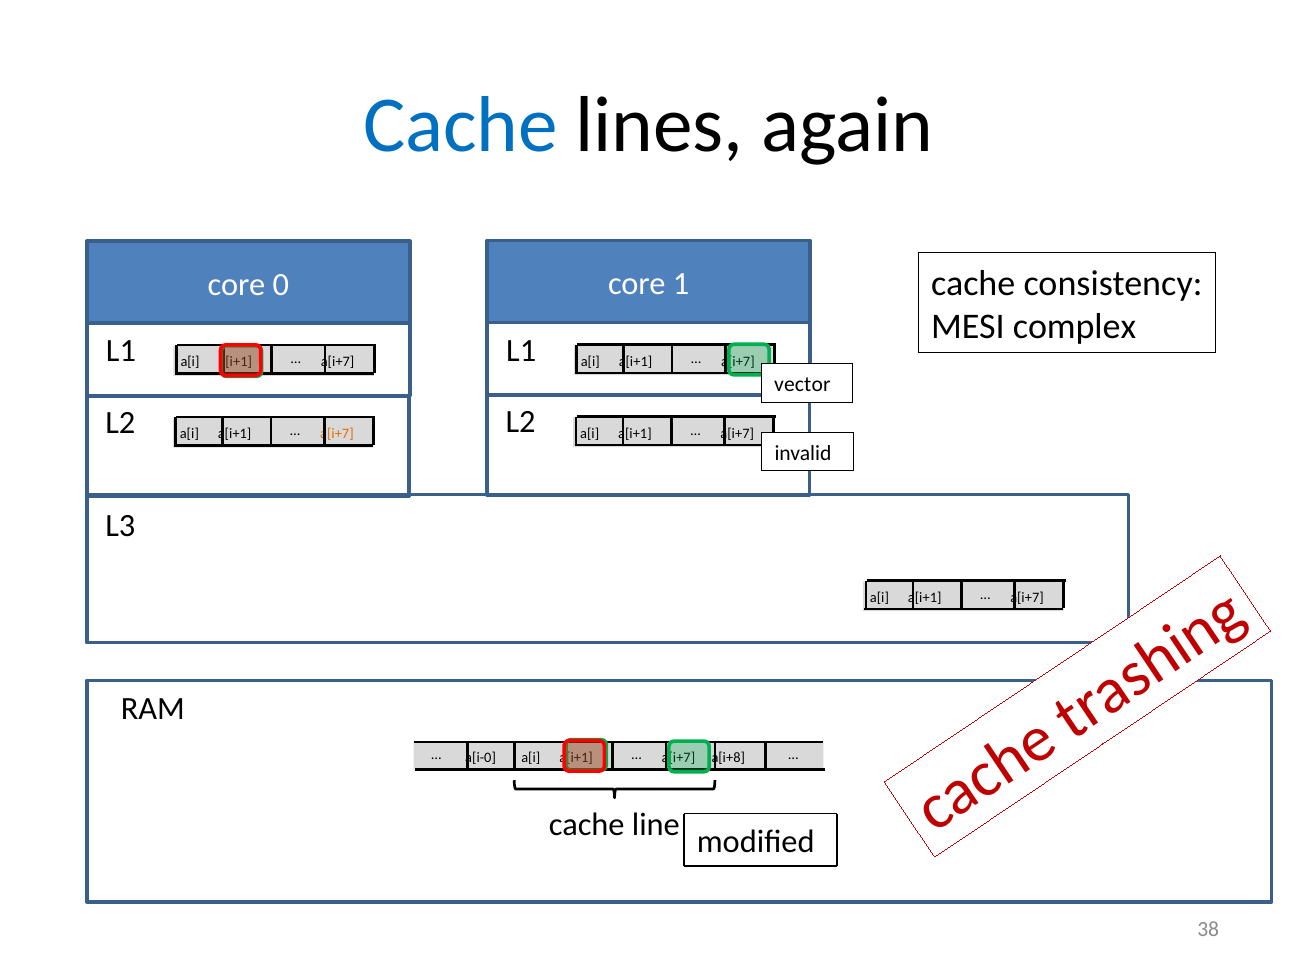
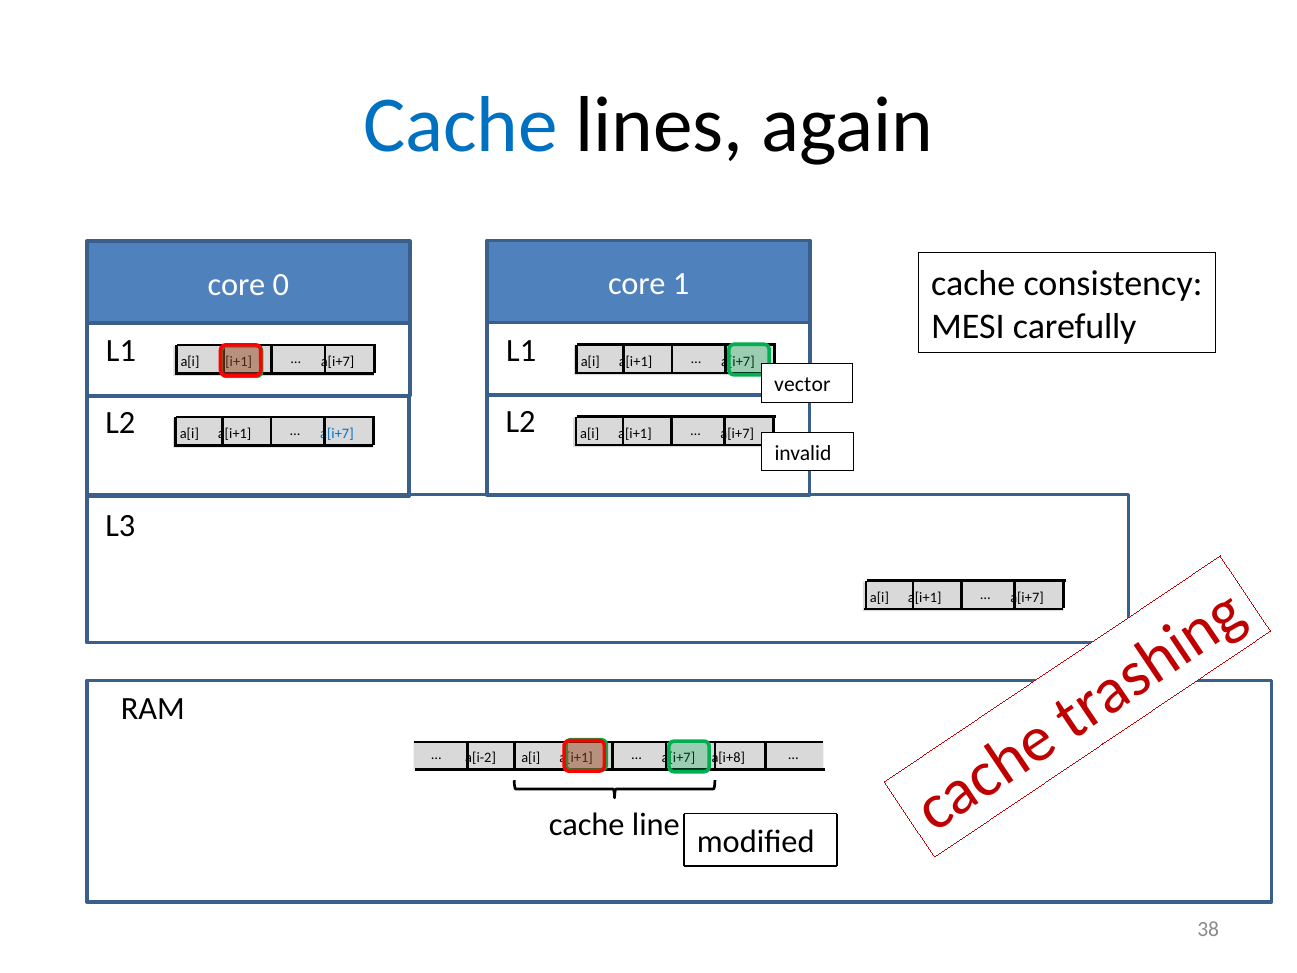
complex: complex -> carefully
a[i+7 at (337, 434) colour: orange -> blue
a[i-0: a[i-0 -> a[i-2
